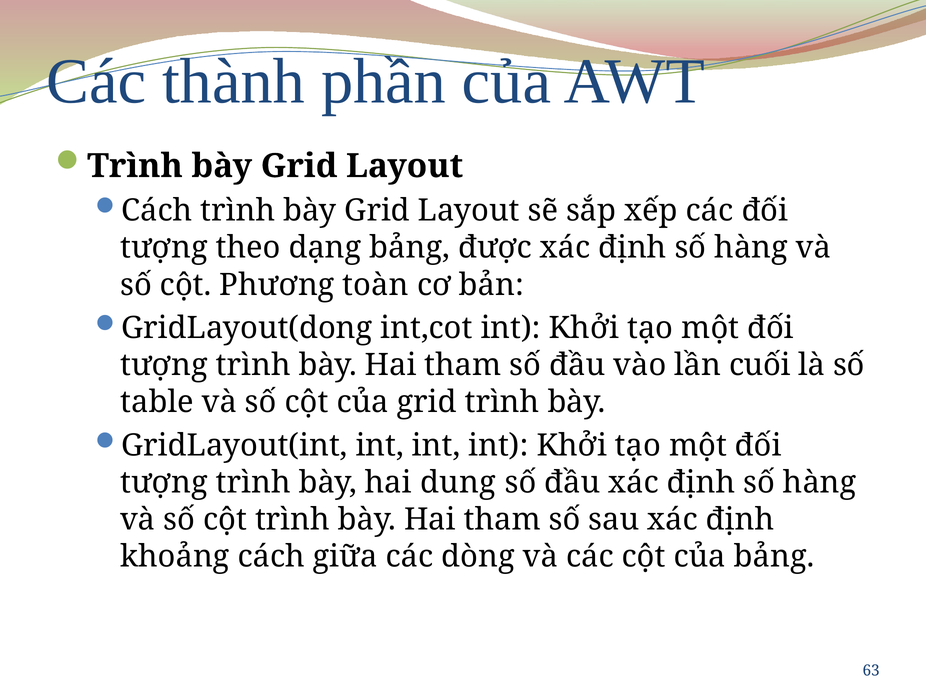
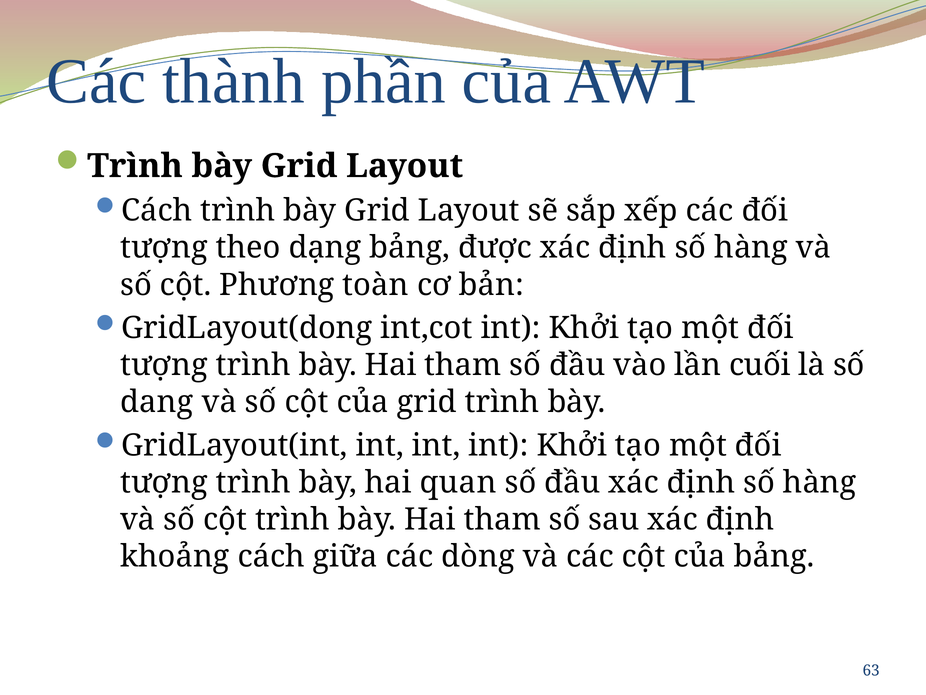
table: table -> dang
dung: dung -> quan
